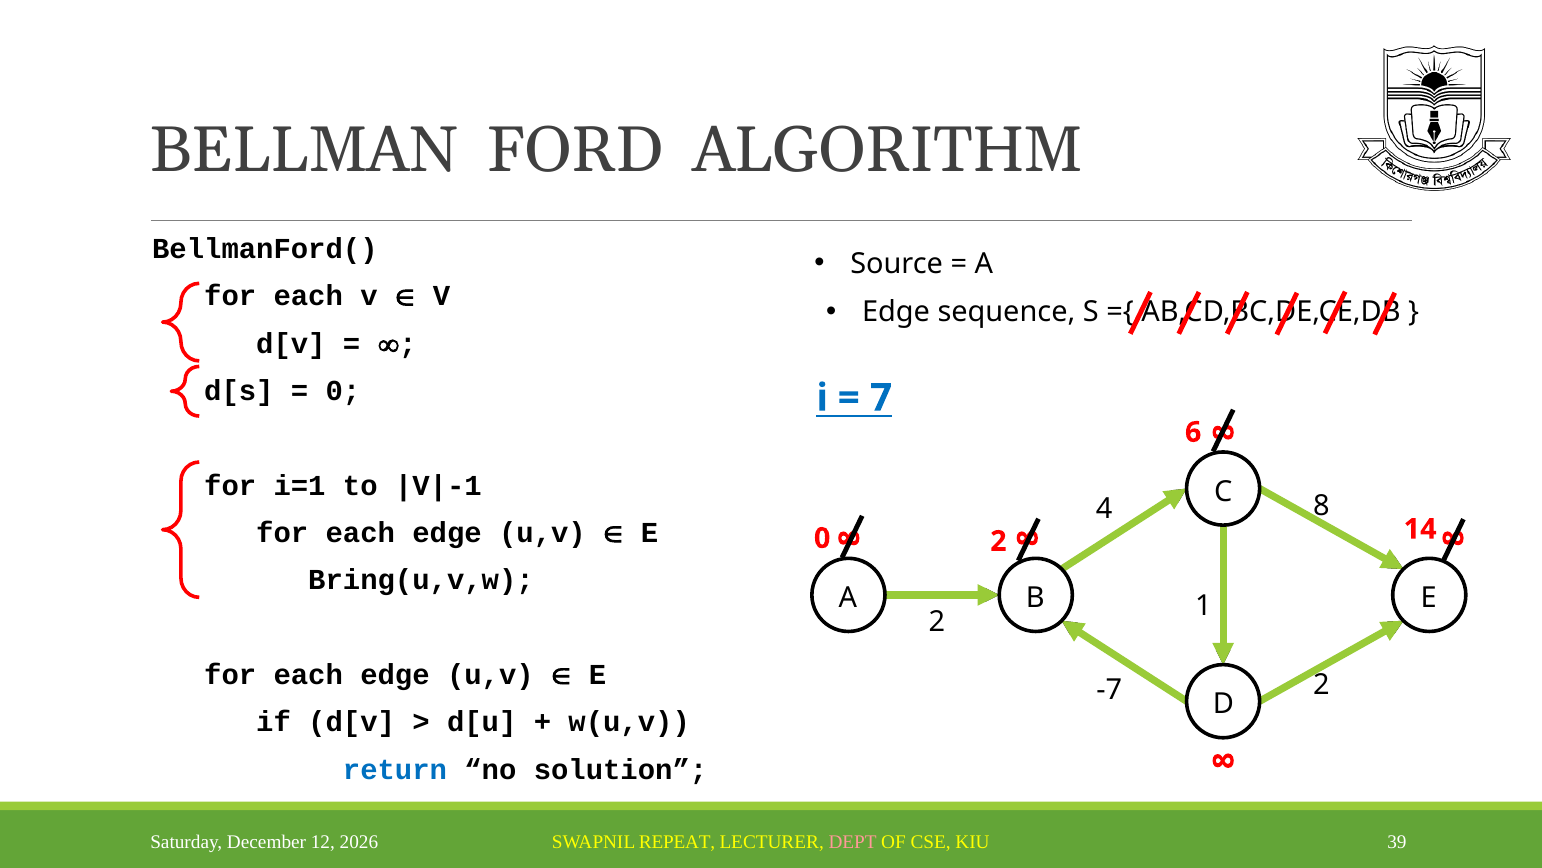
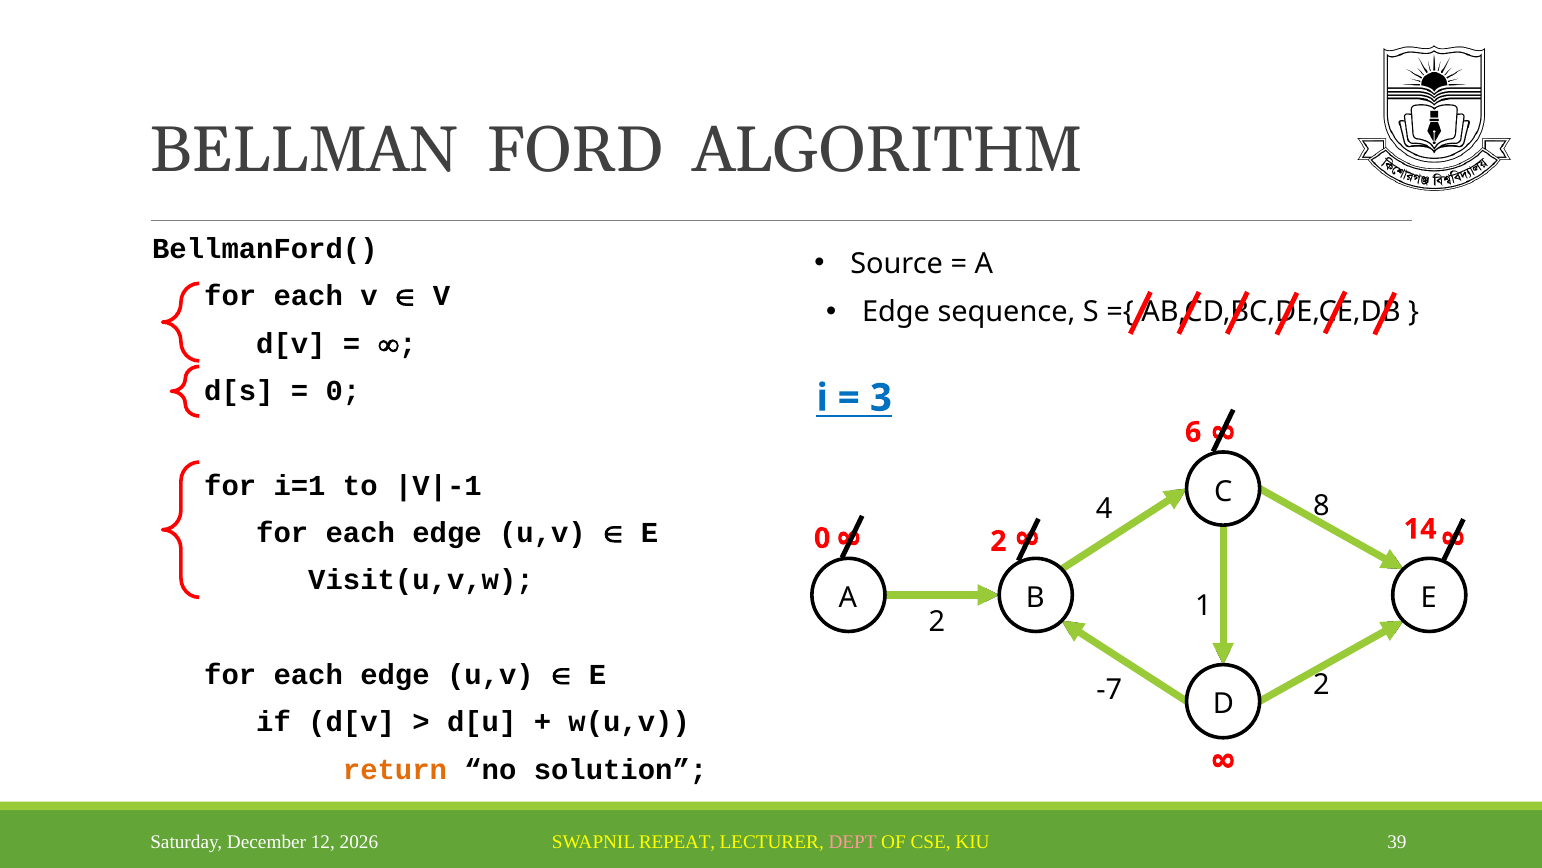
7: 7 -> 3
Bring(u,v,w: Bring(u,v,w -> Visit(u,v,w
return colour: blue -> orange
